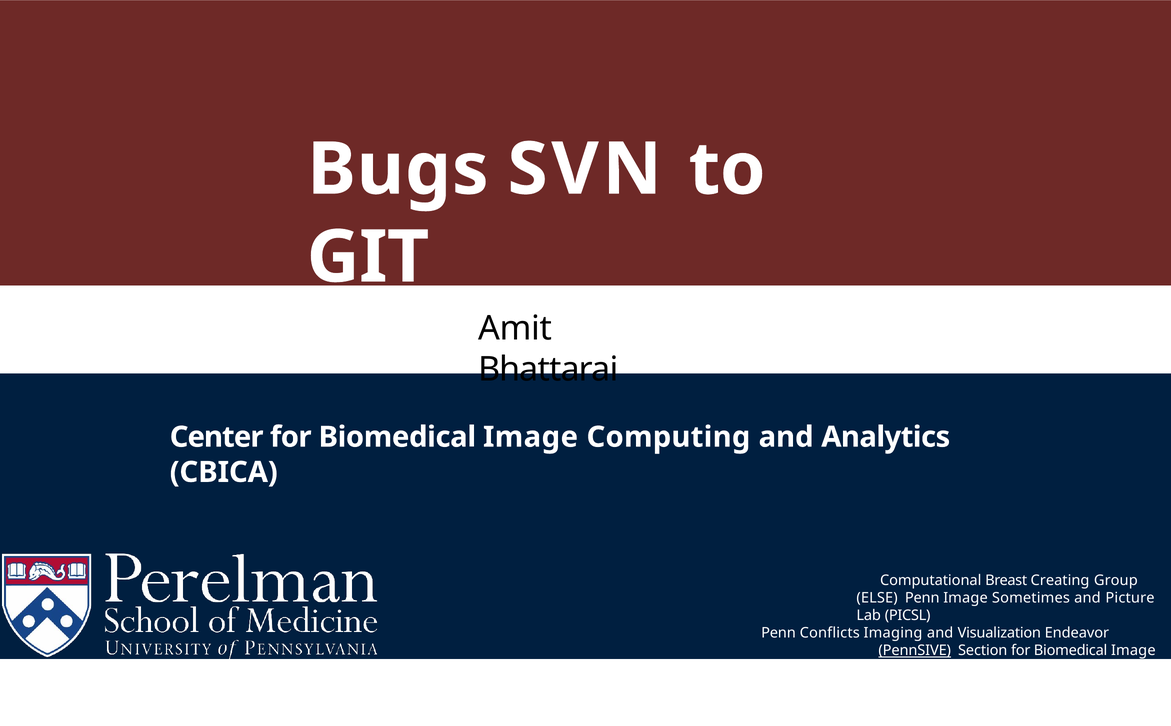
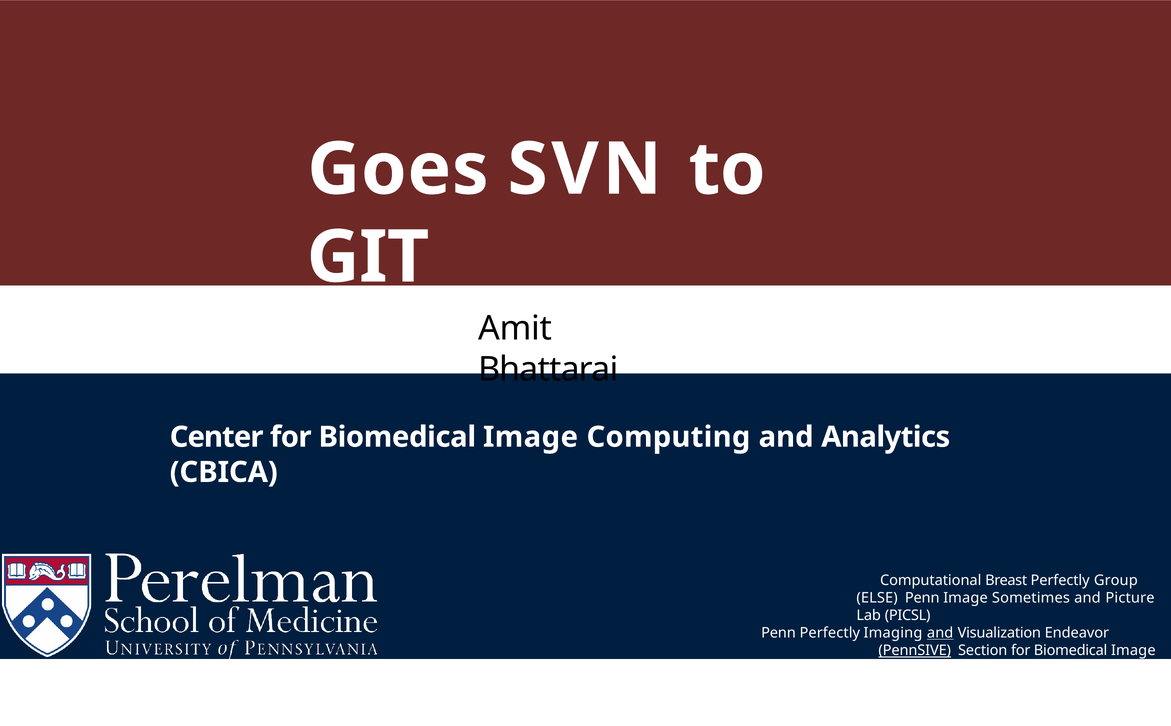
Bugs: Bugs -> Goes
Breast Creating: Creating -> Perfectly
Penn Conflicts: Conflicts -> Perfectly
and at (940, 633) underline: none -> present
